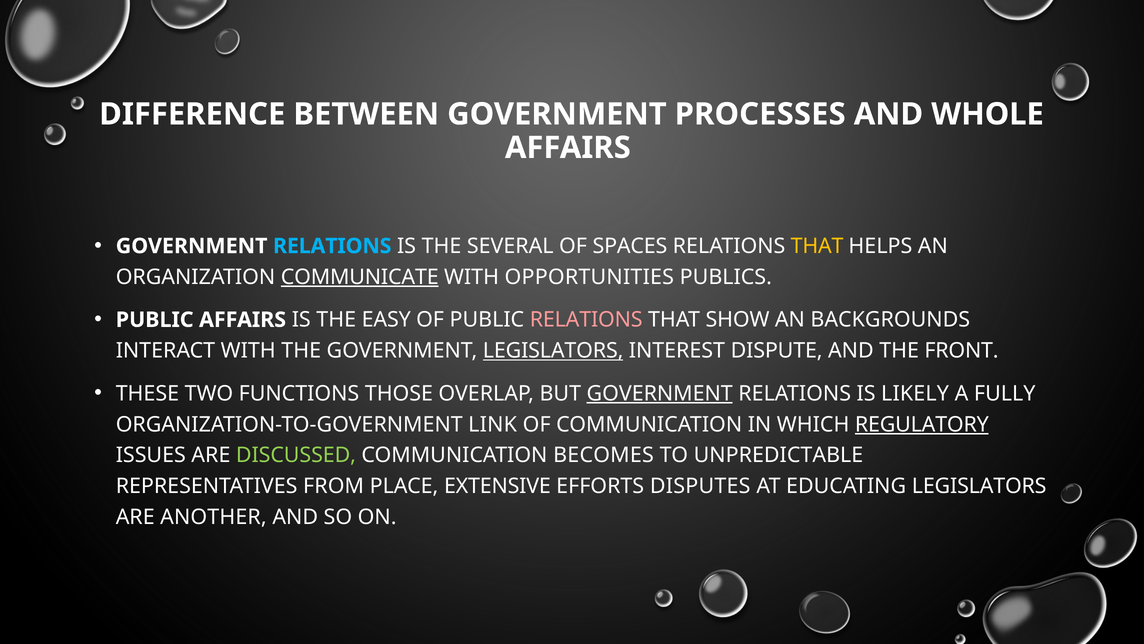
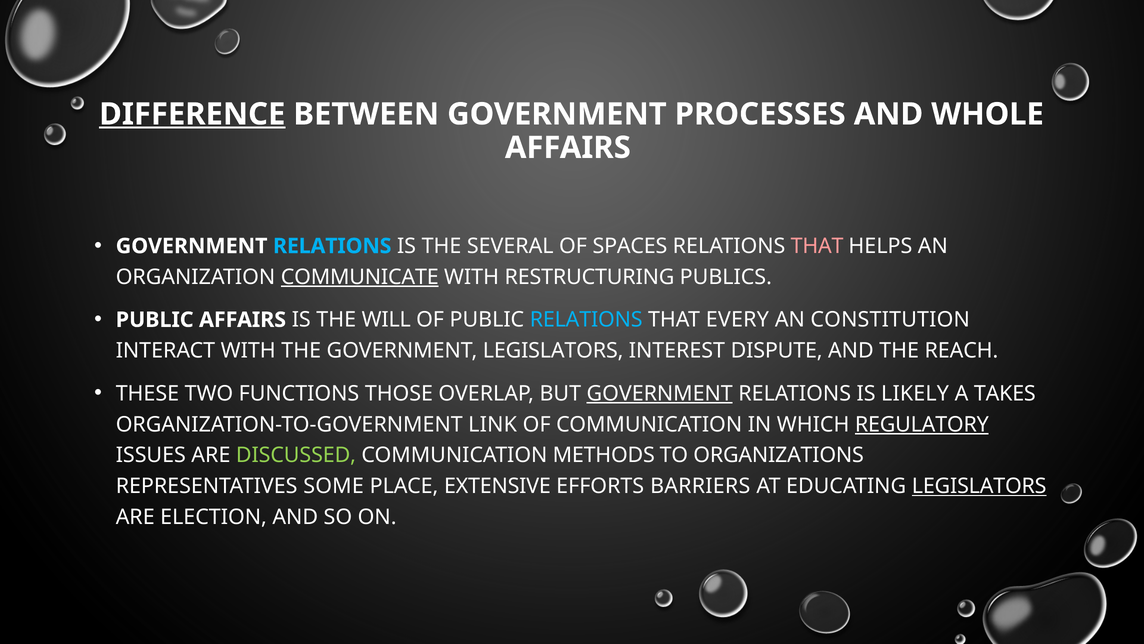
DIFFERENCE underline: none -> present
THAT at (817, 246) colour: yellow -> pink
OPPORTUNITIES: OPPORTUNITIES -> RESTRUCTURING
EASY: EASY -> WILL
RELATIONS at (586, 320) colour: pink -> light blue
SHOW: SHOW -> EVERY
BACKGROUNDS: BACKGROUNDS -> CONSTITUTION
LEGISLATORS at (553, 350) underline: present -> none
FRONT: FRONT -> REACH
FULLY: FULLY -> TAKES
BECOMES: BECOMES -> METHODS
UNPREDICTABLE: UNPREDICTABLE -> ORGANIZATIONS
FROM: FROM -> SOME
DISPUTES: DISPUTES -> BARRIERS
LEGISLATORS at (979, 486) underline: none -> present
ANOTHER: ANOTHER -> ELECTION
